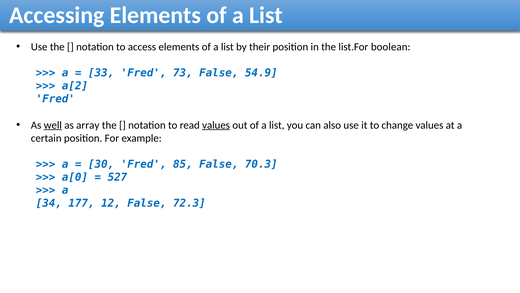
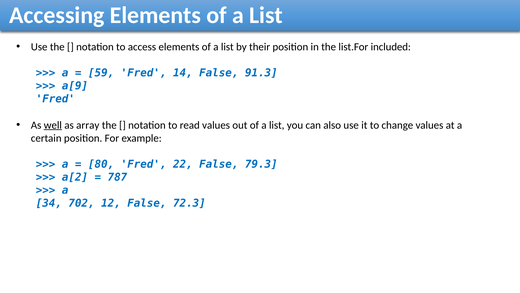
boolean: boolean -> included
33: 33 -> 59
73: 73 -> 14
54.9: 54.9 -> 91.3
a[2: a[2 -> a[9
values at (216, 125) underline: present -> none
30: 30 -> 80
85: 85 -> 22
70.3: 70.3 -> 79.3
a[0: a[0 -> a[2
527: 527 -> 787
177: 177 -> 702
